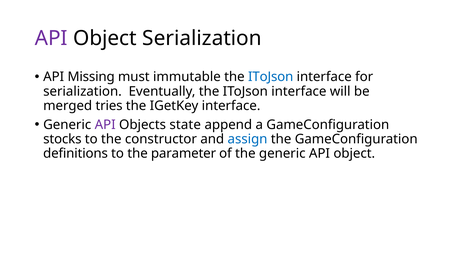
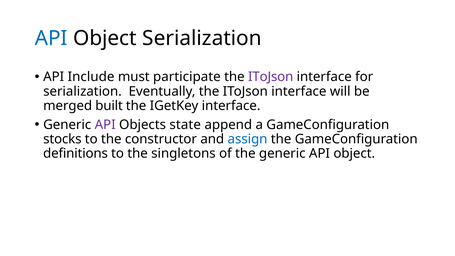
API at (51, 38) colour: purple -> blue
Missing: Missing -> Include
immutable: immutable -> participate
IToJson at (271, 77) colour: blue -> purple
tries: tries -> built
parameter: parameter -> singletons
